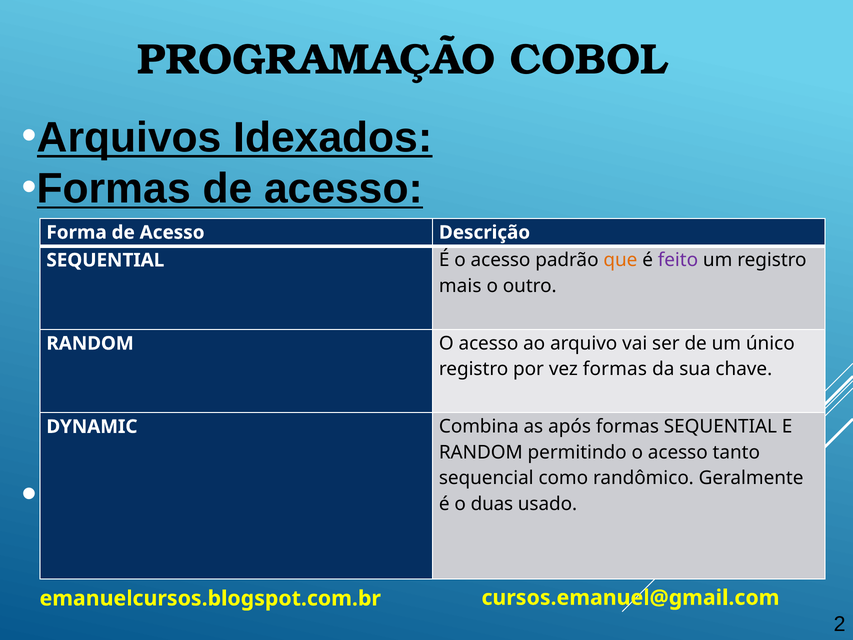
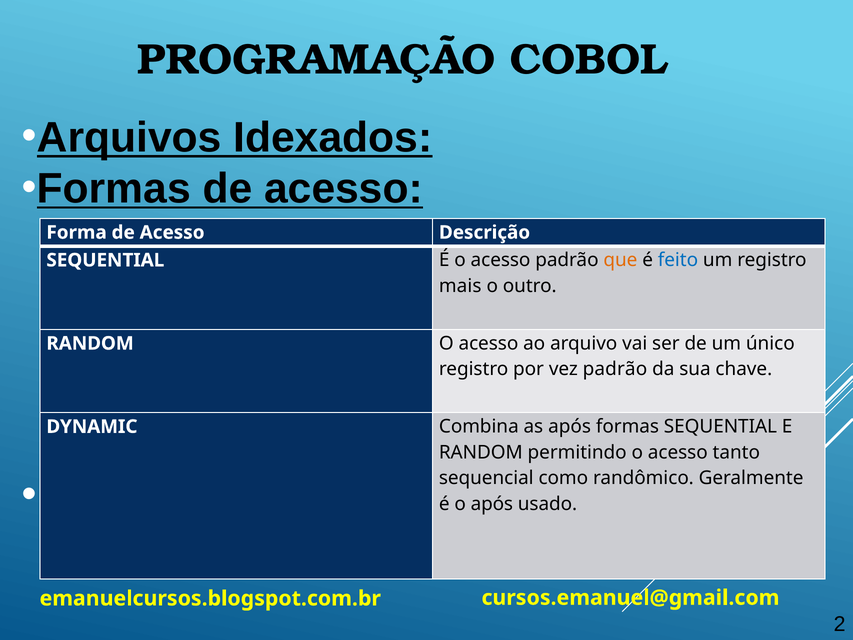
feito colour: purple -> blue
vez formas: formas -> padrão
o duas: duas -> após
